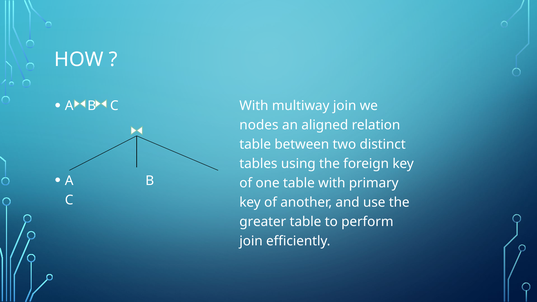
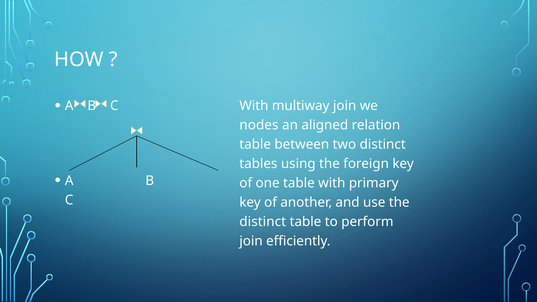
greater at (263, 222): greater -> distinct
